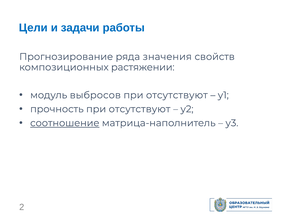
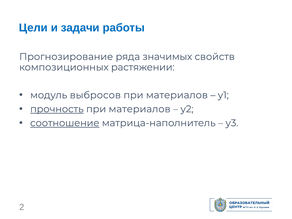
значения: значения -> значимых
отсутствуют at (177, 95): отсутствуют -> материалов
прочность underline: none -> present
отсутствуют at (140, 109): отсутствуют -> материалов
